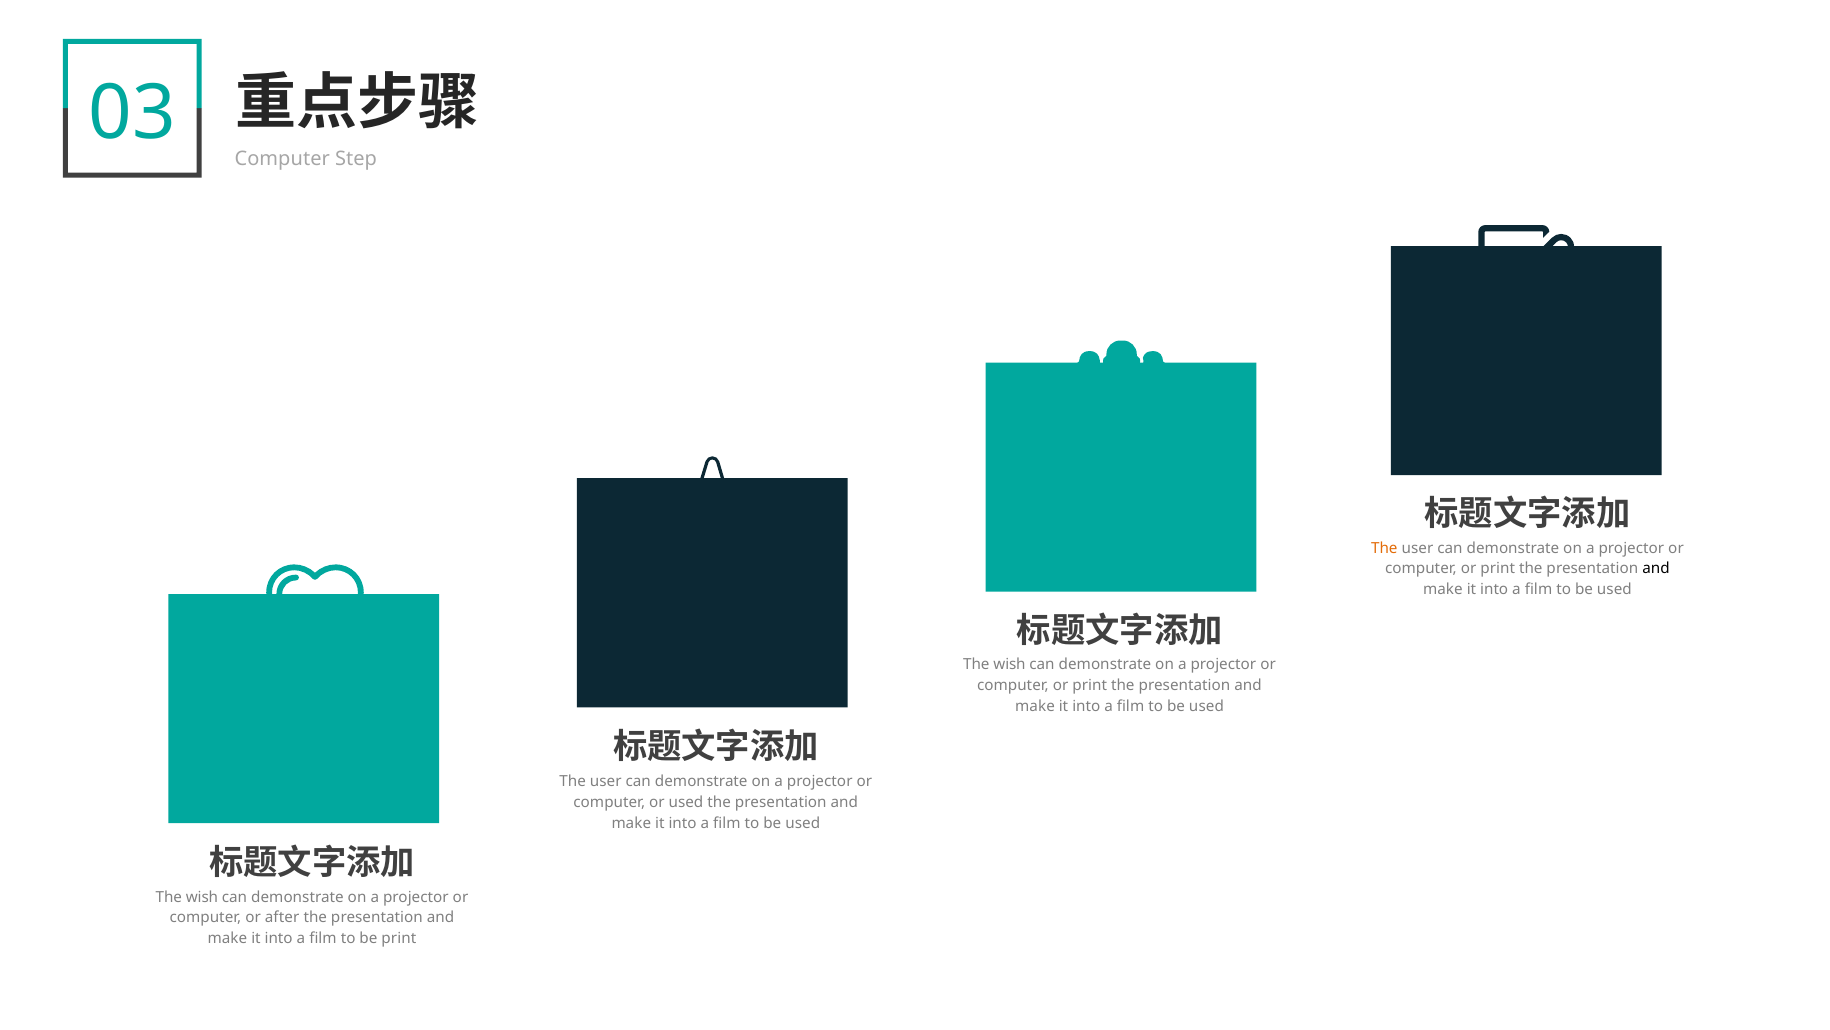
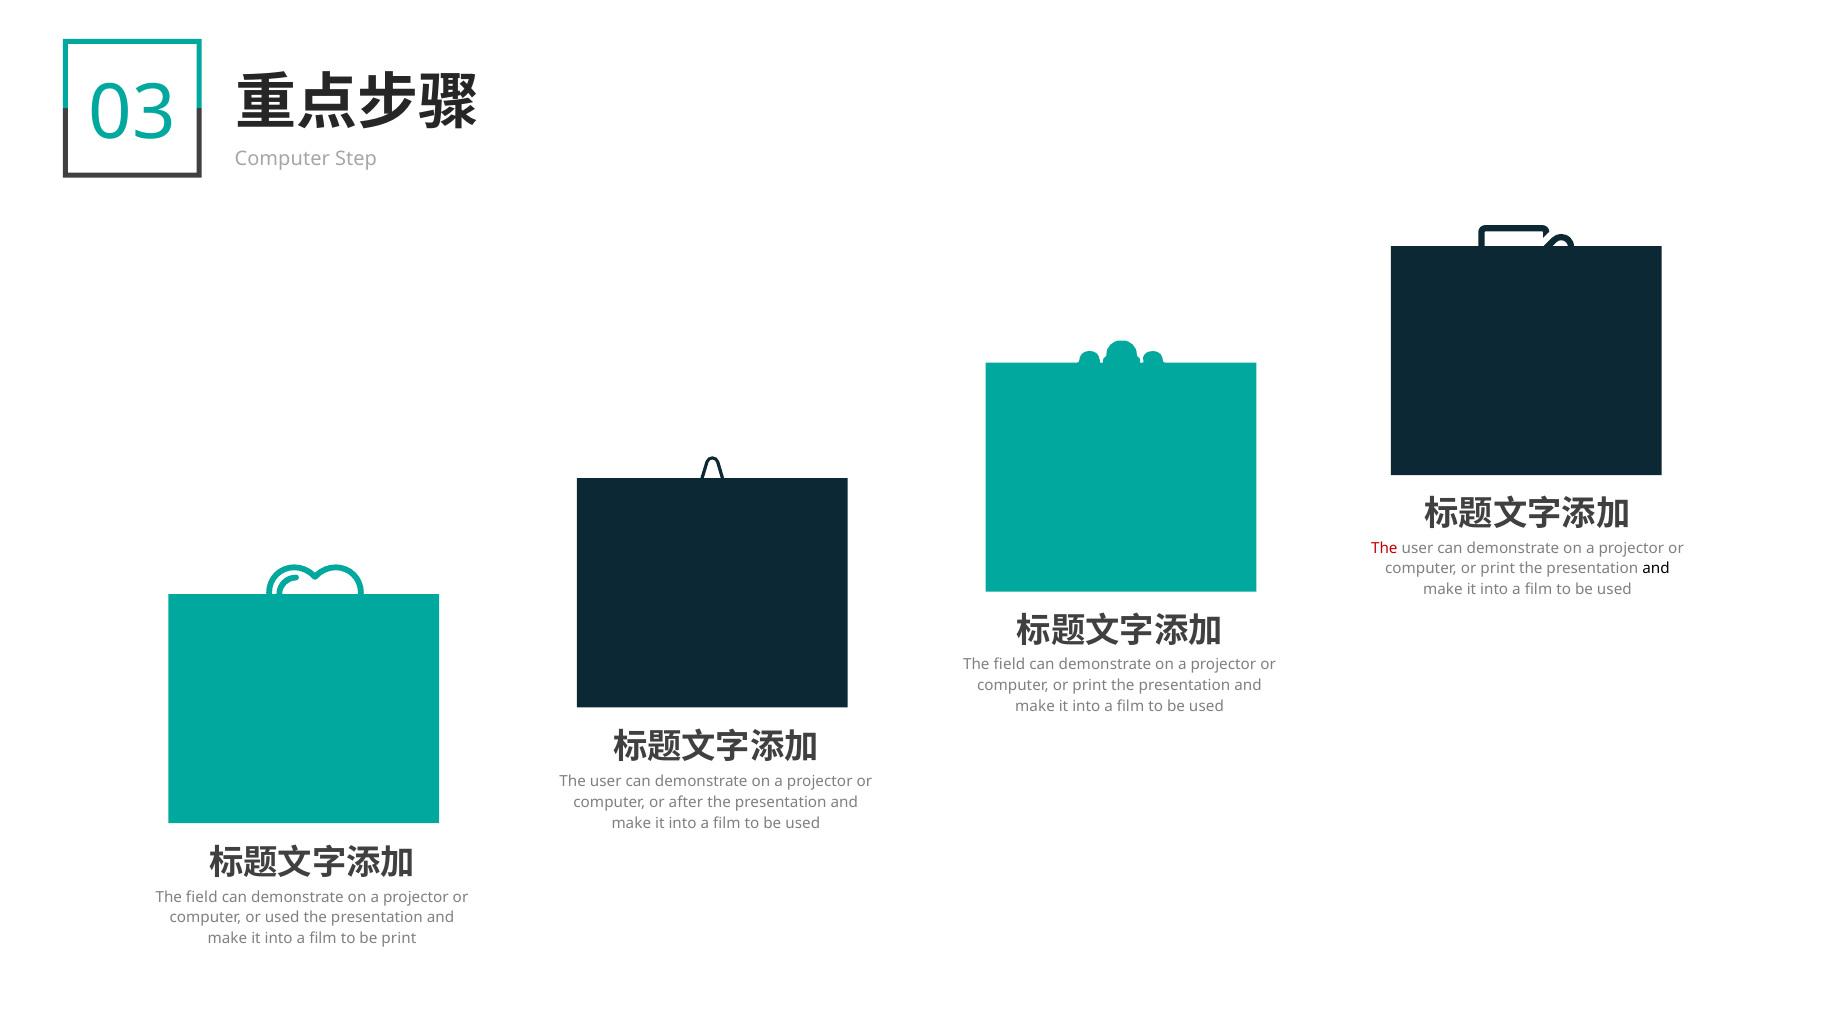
The at (1384, 548) colour: orange -> red
wish at (1010, 665): wish -> field
or used: used -> after
wish at (202, 896): wish -> field
or after: after -> used
